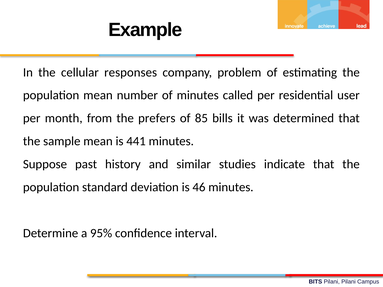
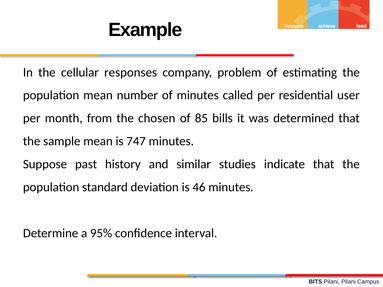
prefers: prefers -> chosen
441: 441 -> 747
